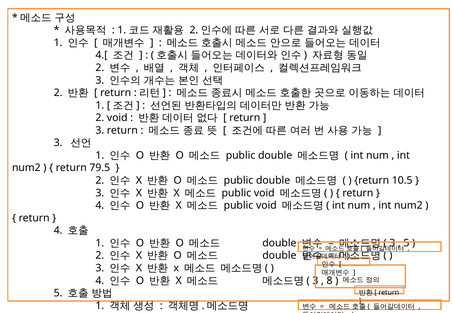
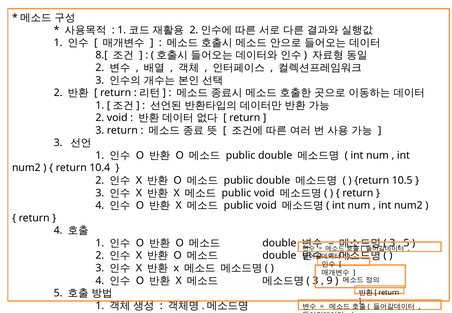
4.[: 4.[ -> 8.[
79.5: 79.5 -> 10.4
8: 8 -> 9
